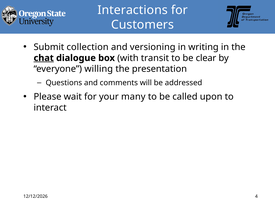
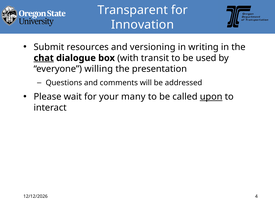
Interactions: Interactions -> Transparent
Customers: Customers -> Innovation
collection: collection -> resources
clear: clear -> used
upon underline: none -> present
